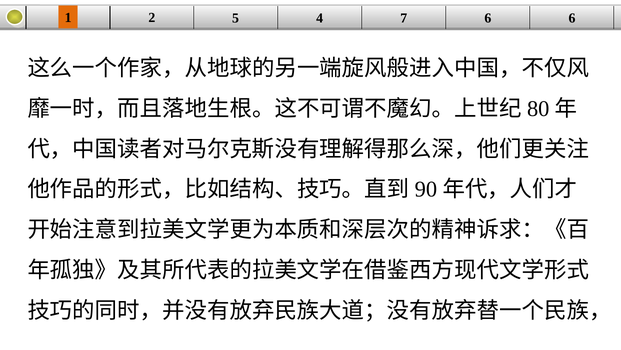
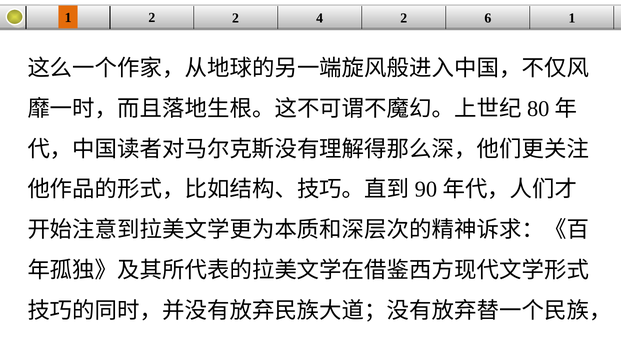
2 5: 5 -> 2
4 7: 7 -> 2
6 6: 6 -> 1
